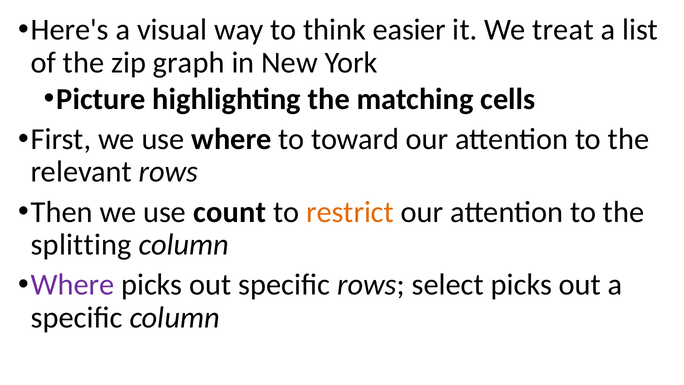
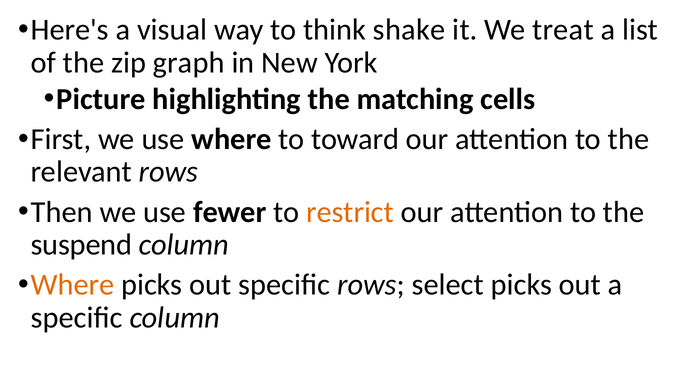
easier: easier -> shake
count: count -> fewer
splitting: splitting -> suspend
Where at (73, 285) colour: purple -> orange
